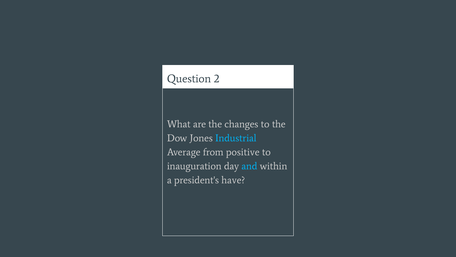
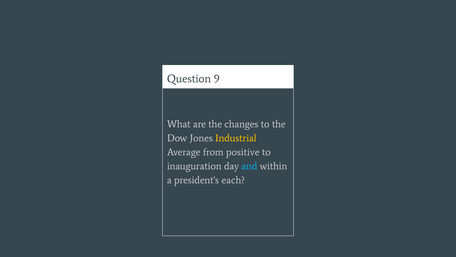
2: 2 -> 9
Industrial colour: light blue -> yellow
have: have -> each
